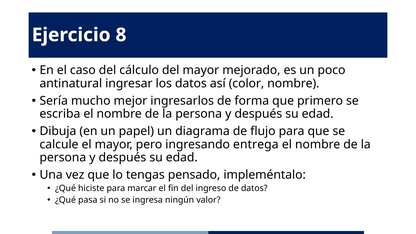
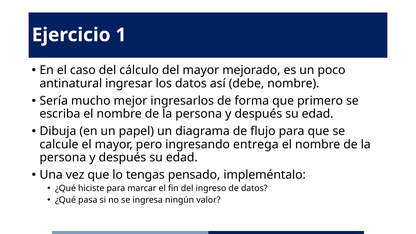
8: 8 -> 1
color: color -> debe
